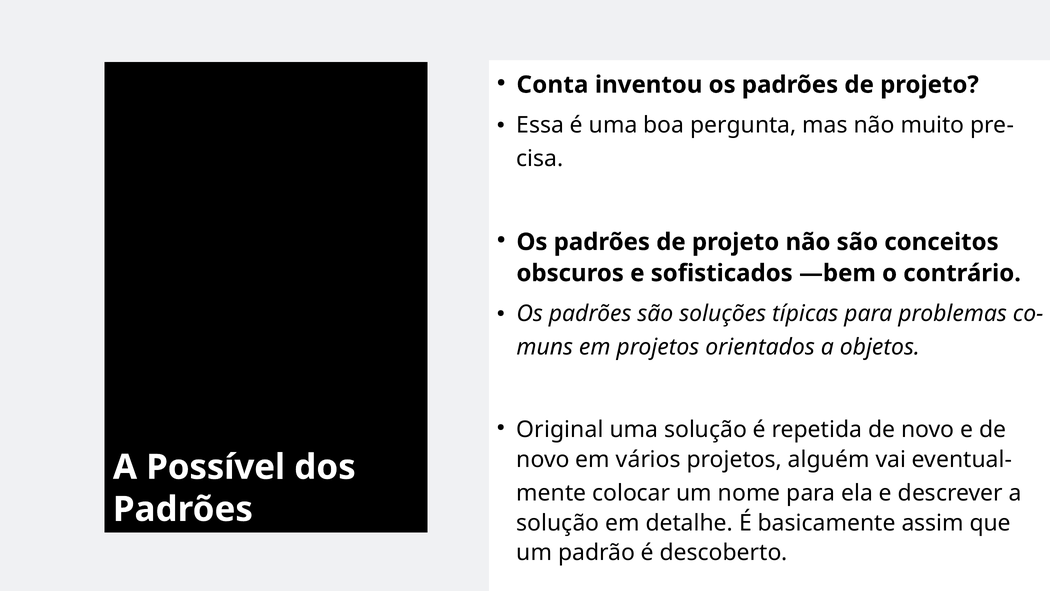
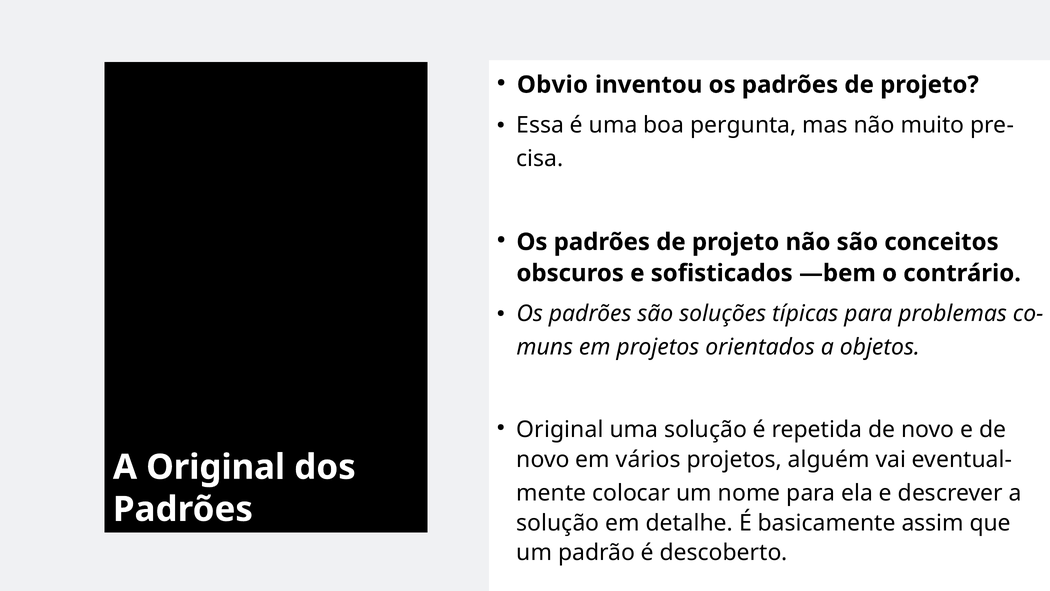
Conta: Conta -> Obvio
A Possível: Possível -> Original
